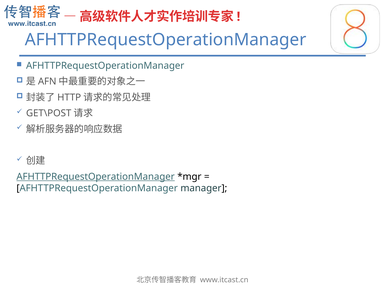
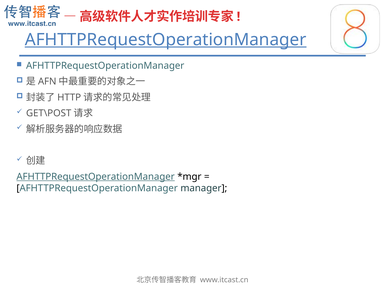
AFHTTPRequestOperationManager at (166, 40) underline: none -> present
